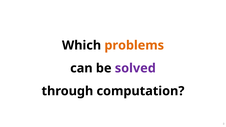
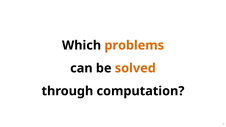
solved colour: purple -> orange
